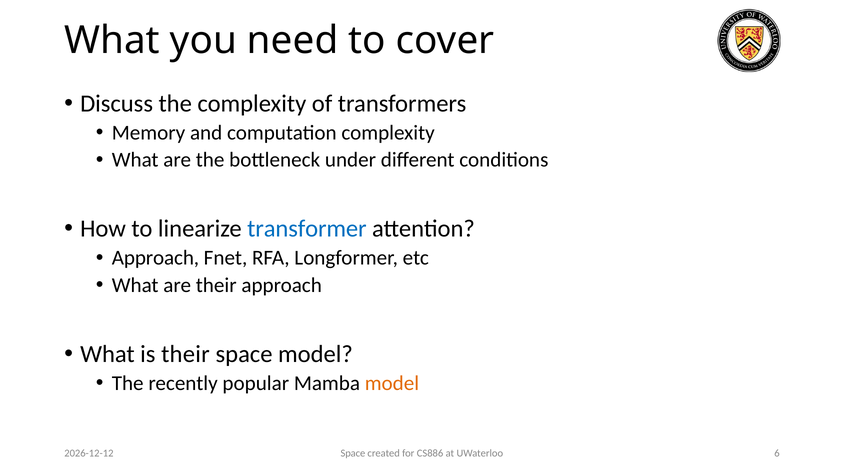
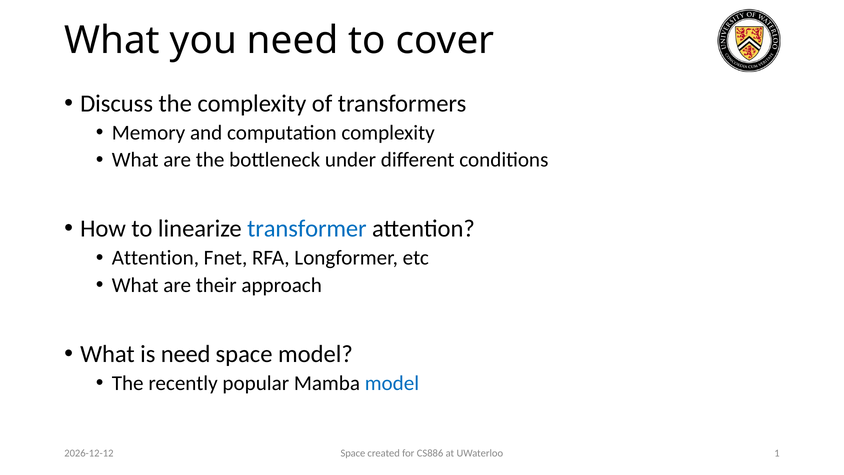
Approach at (155, 258): Approach -> Attention
is their: their -> need
model at (392, 383) colour: orange -> blue
6: 6 -> 1
